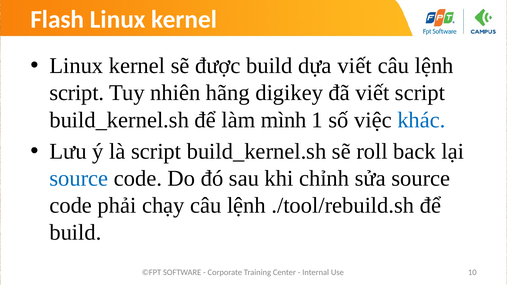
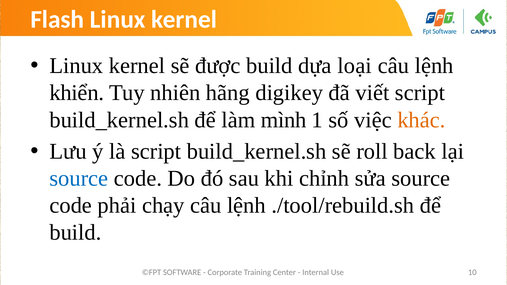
dựa viết: viết -> loại
script at (77, 93): script -> khiển
khác colour: blue -> orange
